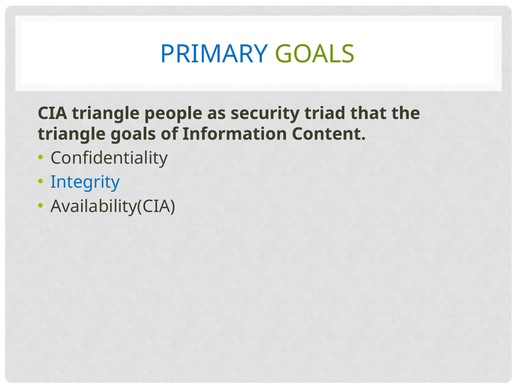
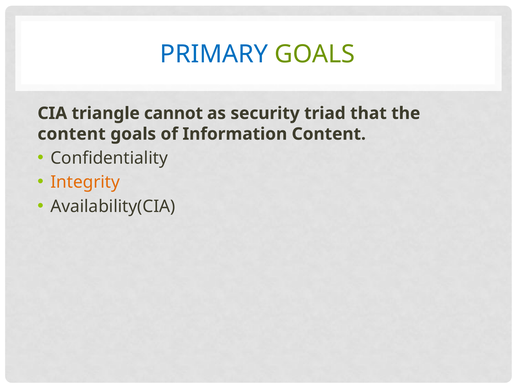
people: people -> cannot
triangle at (72, 134): triangle -> content
Integrity colour: blue -> orange
